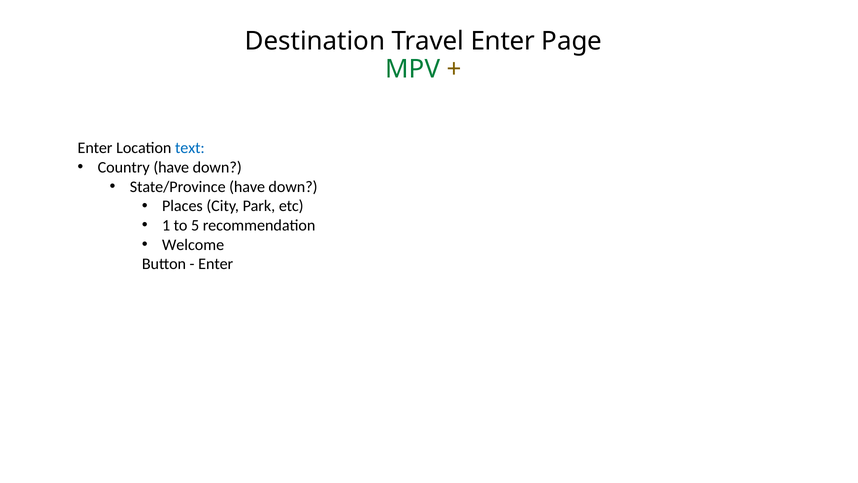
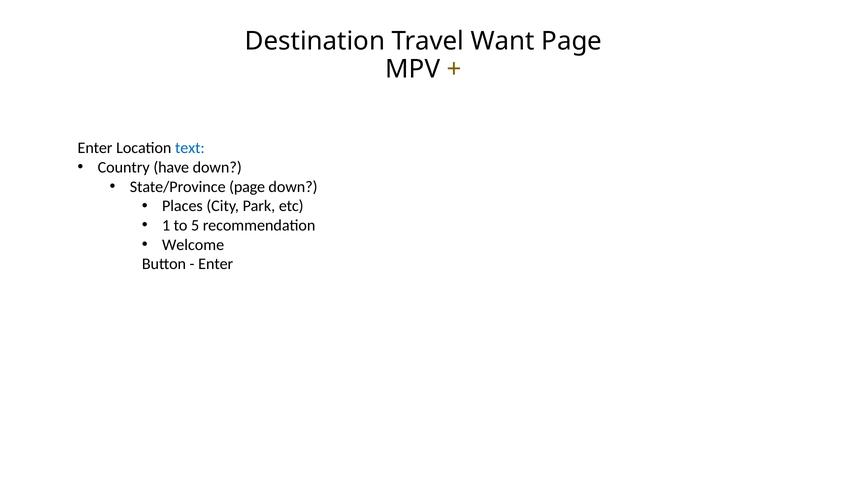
Travel Enter: Enter -> Want
MPV colour: green -> black
State/Province have: have -> page
